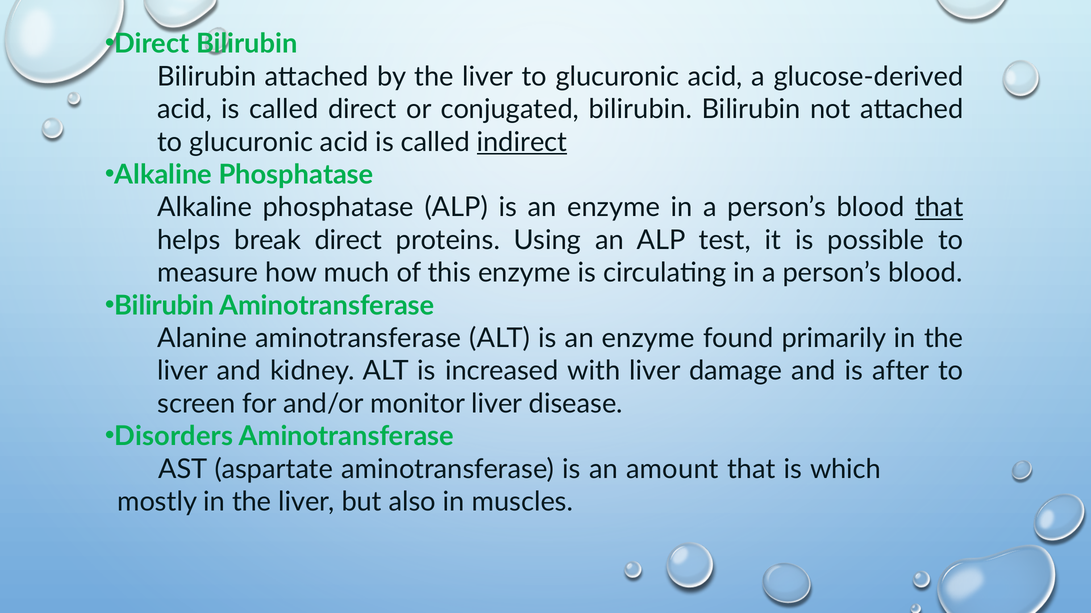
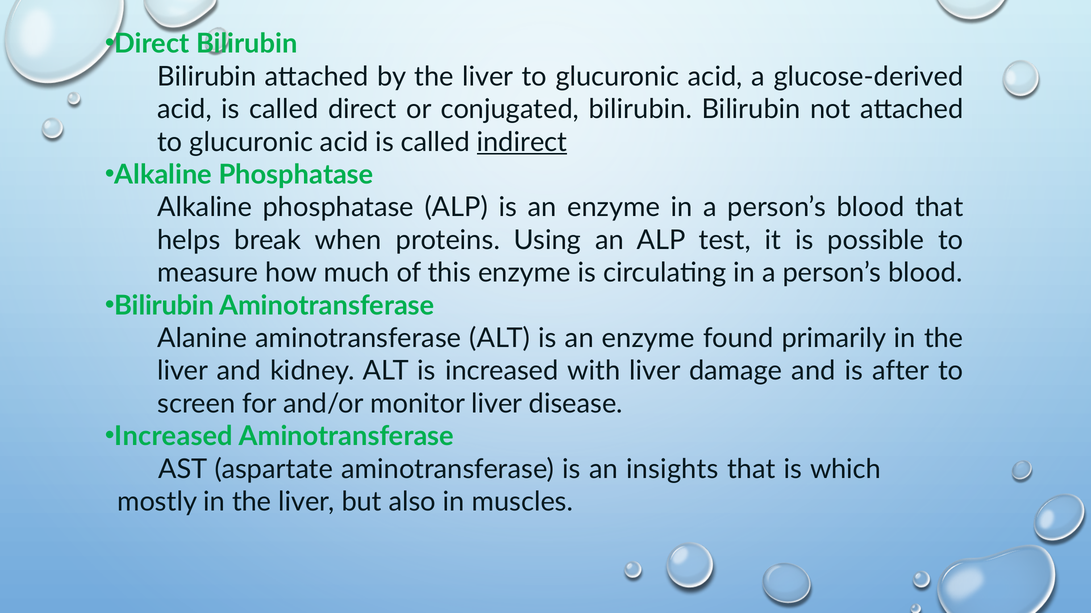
that at (939, 208) underline: present -> none
break direct: direct -> when
Disorders at (174, 437): Disorders -> Increased
amount: amount -> insights
